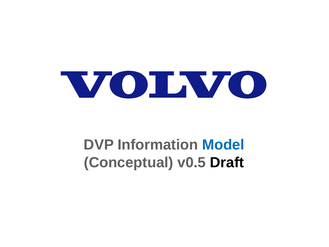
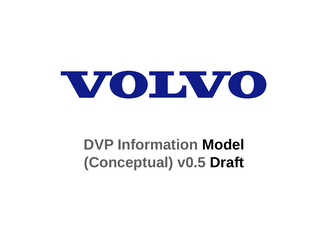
Model colour: blue -> black
